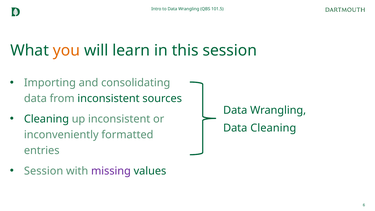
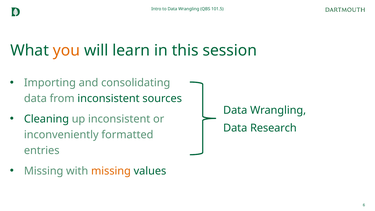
Data Cleaning: Cleaning -> Research
Session at (44, 171): Session -> Missing
missing at (111, 171) colour: purple -> orange
